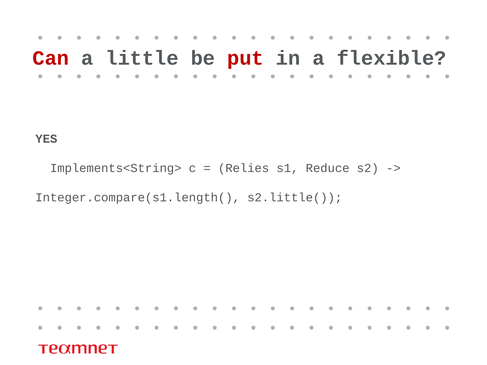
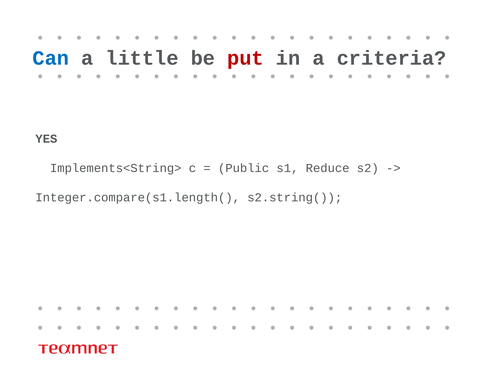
Can colour: red -> blue
flexible: flexible -> criteria
Relies: Relies -> Public
s2.little(: s2.little( -> s2.string(
